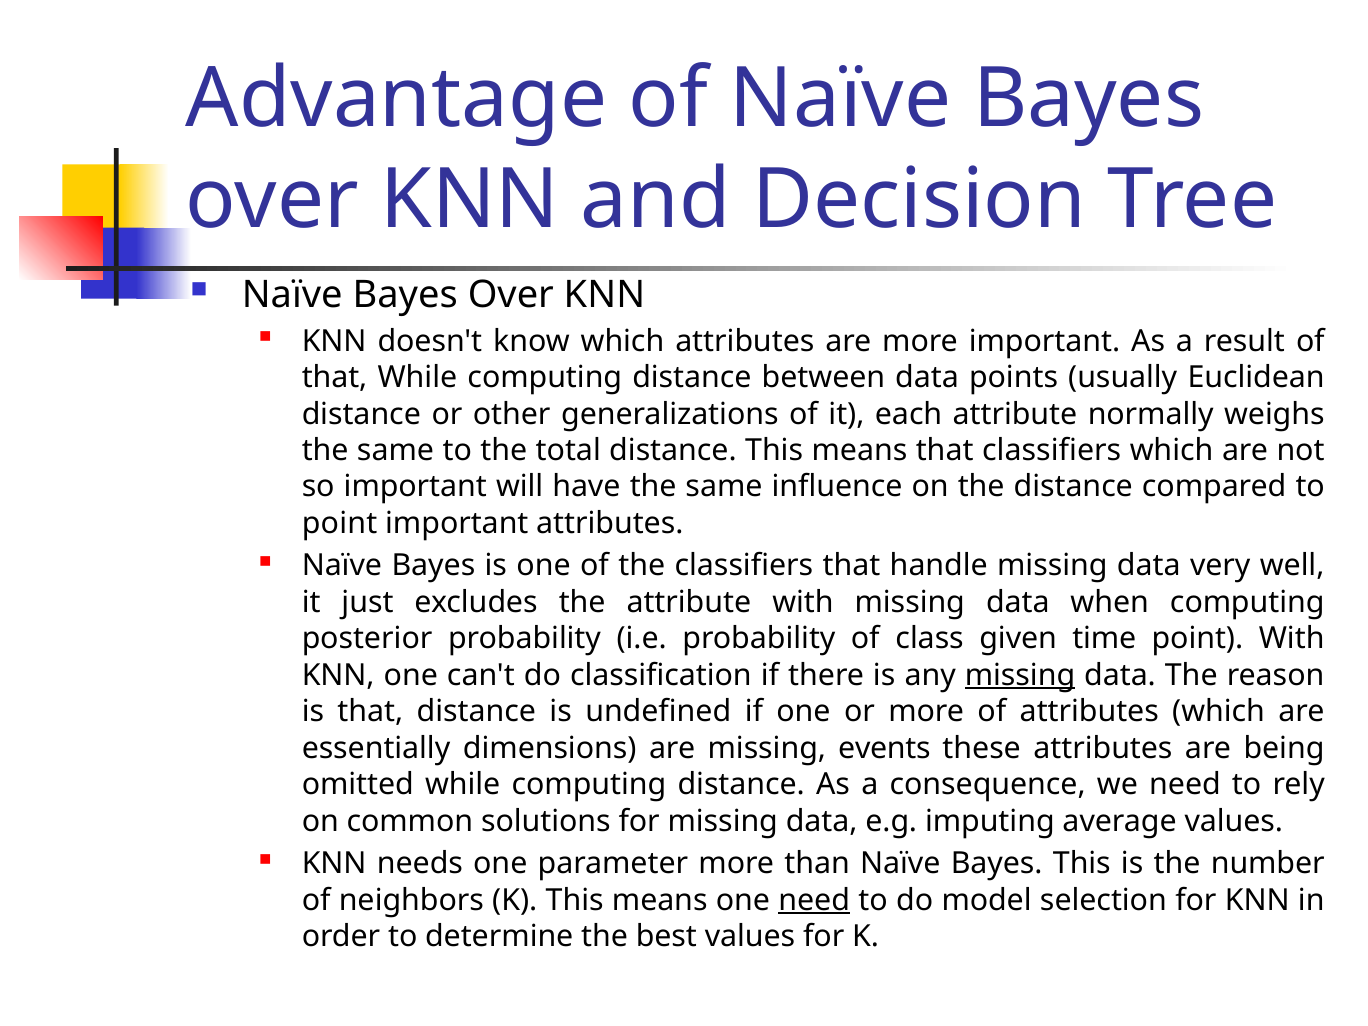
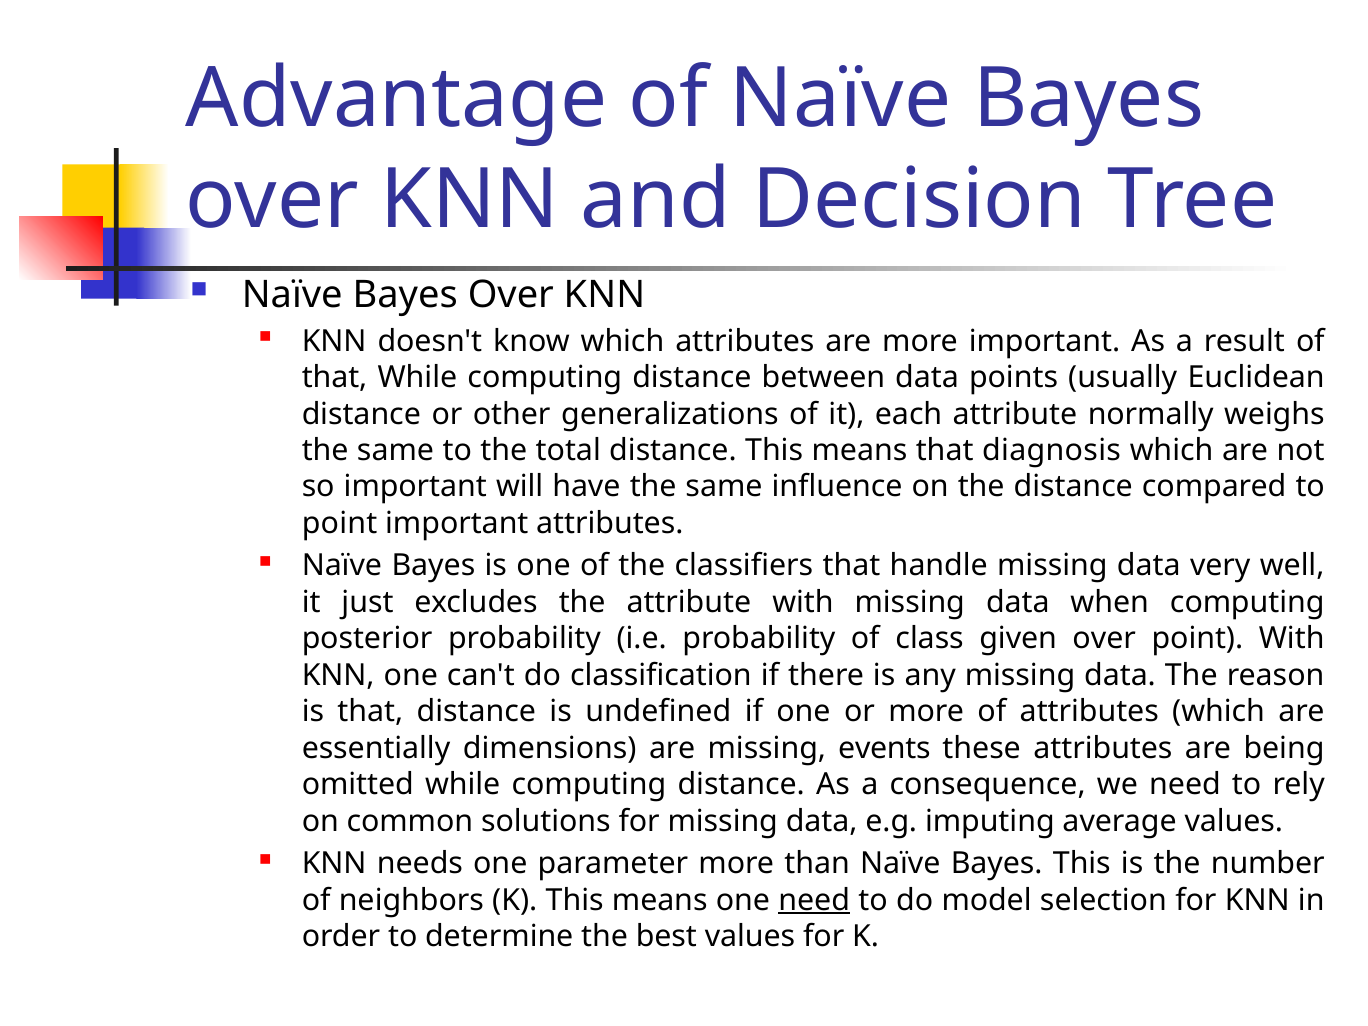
that classifiers: classifiers -> diagnosis
given time: time -> over
missing at (1020, 675) underline: present -> none
